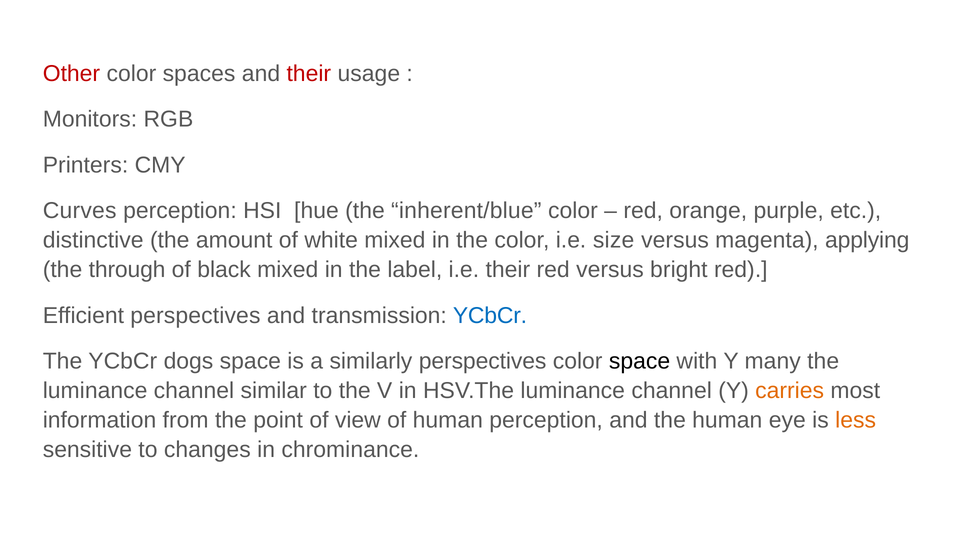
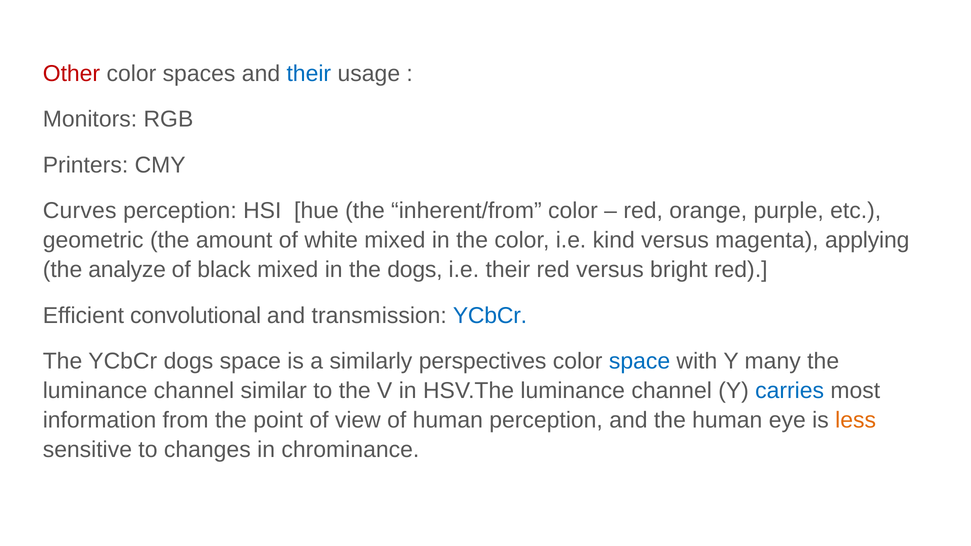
their at (309, 74) colour: red -> blue
inherent/blue: inherent/blue -> inherent/from
distinctive: distinctive -> geometric
size: size -> kind
through: through -> analyze
the label: label -> dogs
Efficient perspectives: perspectives -> convolutional
space at (640, 361) colour: black -> blue
carries colour: orange -> blue
